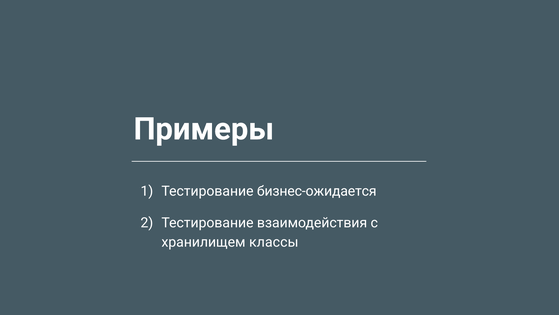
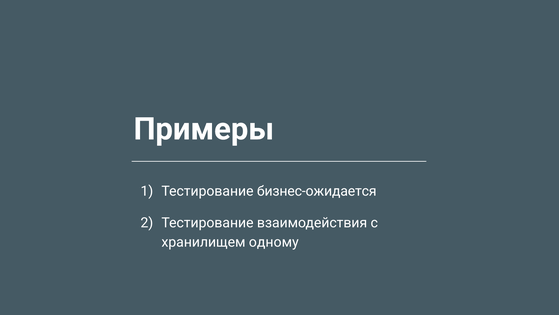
классы: классы -> одному
